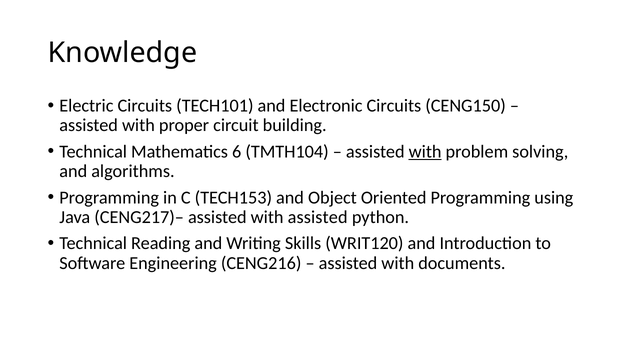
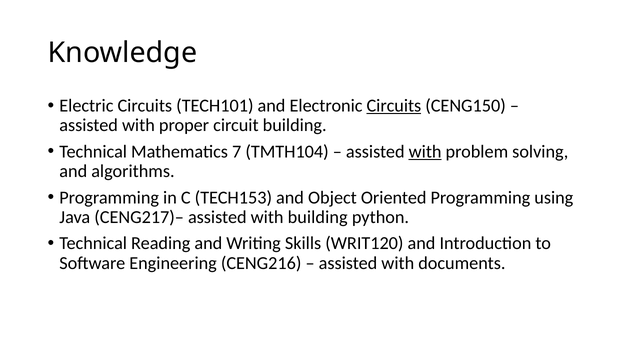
Circuits at (394, 106) underline: none -> present
6: 6 -> 7
with assisted: assisted -> building
